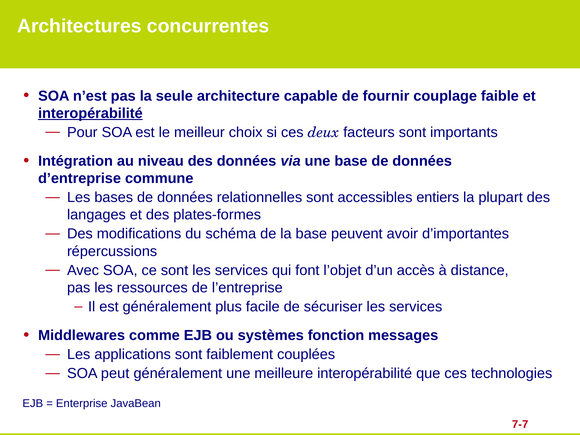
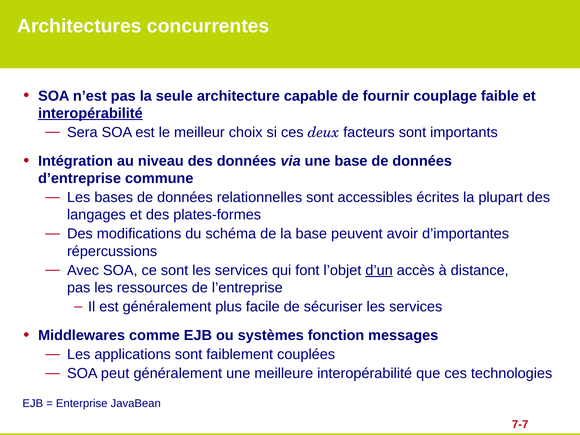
Pour: Pour -> Sera
entiers: entiers -> écrites
d’un underline: none -> present
